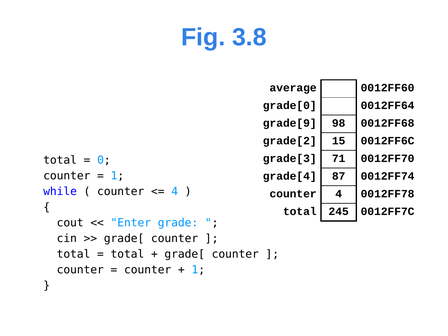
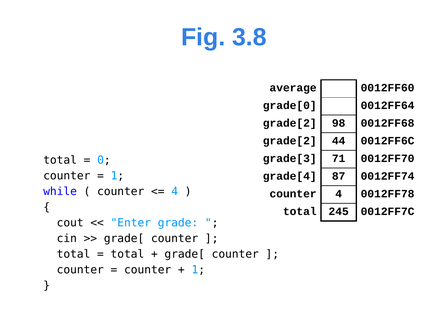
grade[9 at (290, 123): grade[9 -> grade[2
15: 15 -> 44
